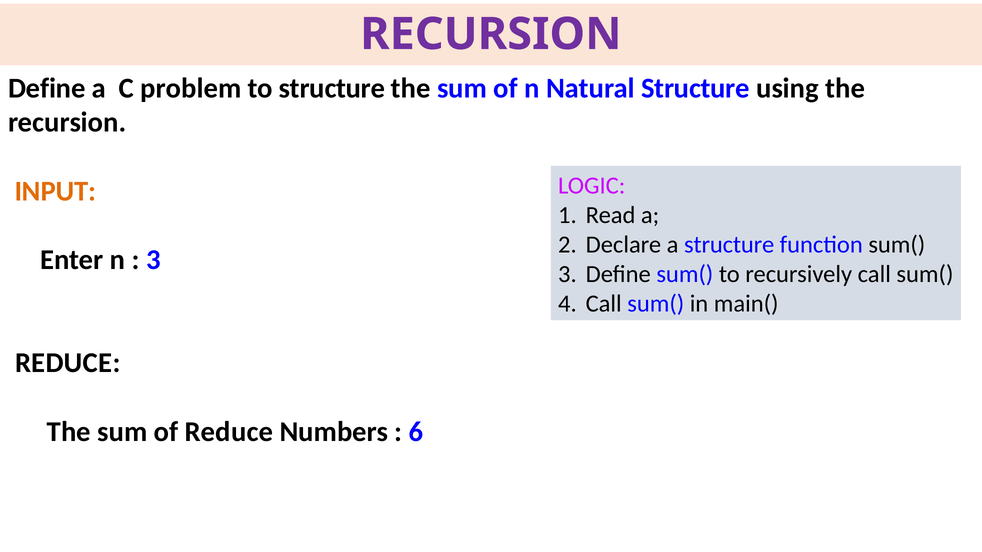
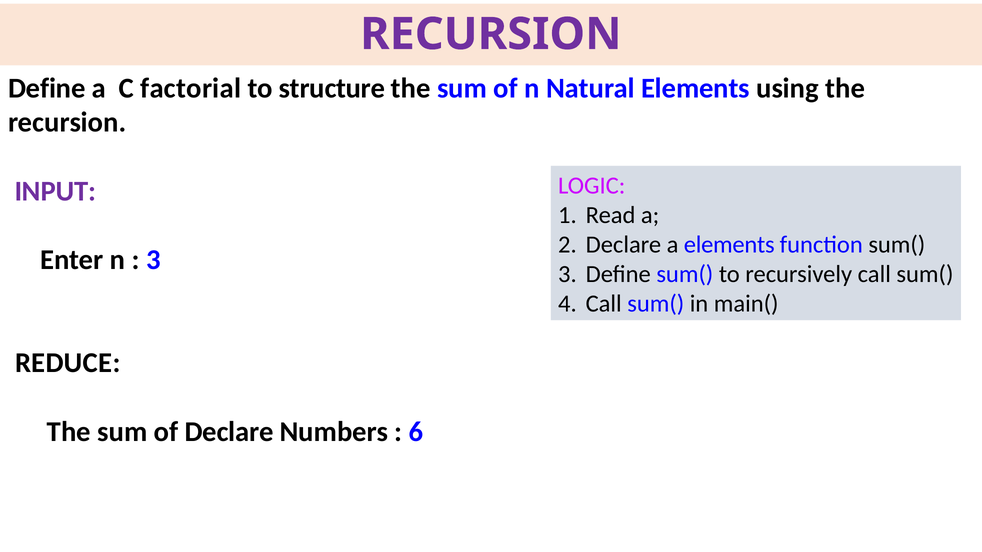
problem: problem -> factorial
Natural Structure: Structure -> Elements
INPUT colour: orange -> purple
a structure: structure -> elements
of Reduce: Reduce -> Declare
